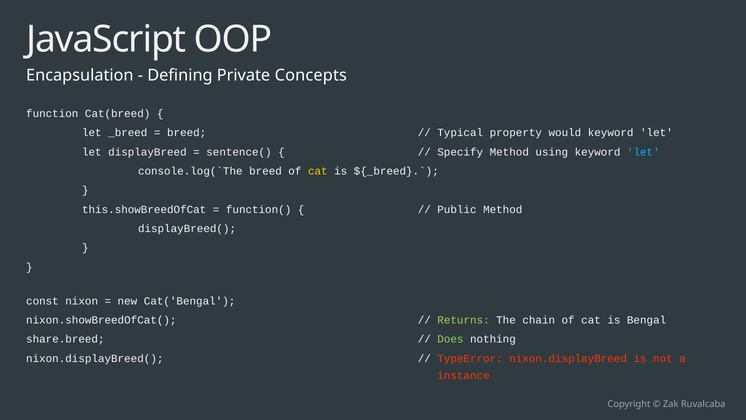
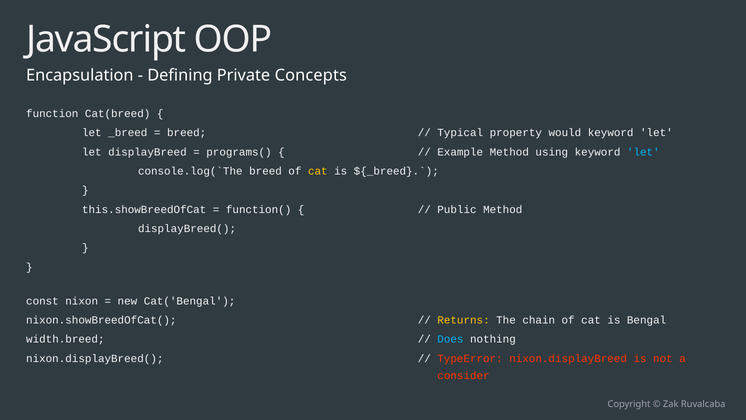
sentence(: sentence( -> programs(
Specify: Specify -> Example
Returns colour: light green -> yellow
share.breed: share.breed -> width.breed
Does colour: light green -> light blue
instance: instance -> consider
